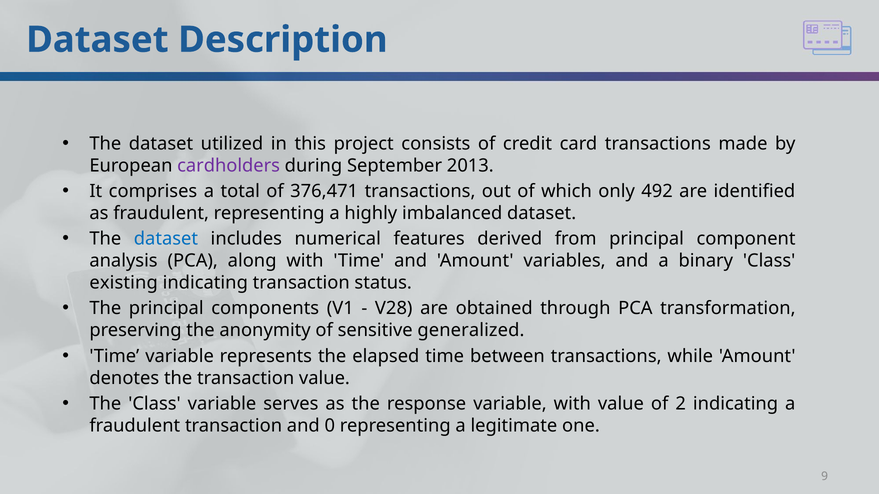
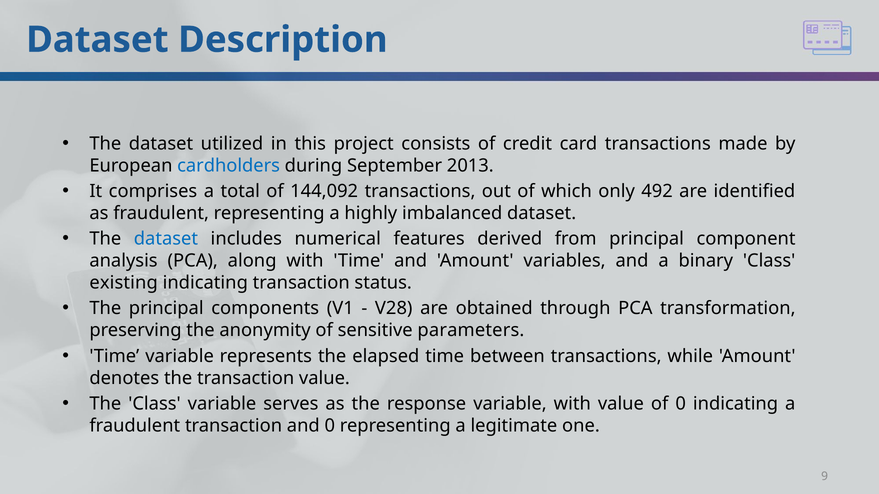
cardholders colour: purple -> blue
376,471: 376,471 -> 144,092
generalized: generalized -> parameters
of 2: 2 -> 0
